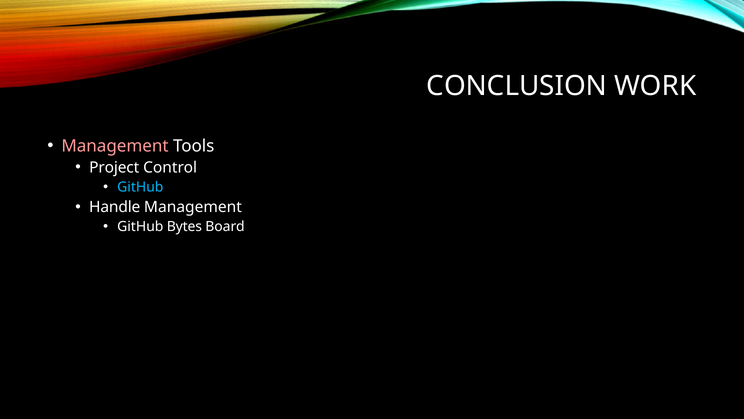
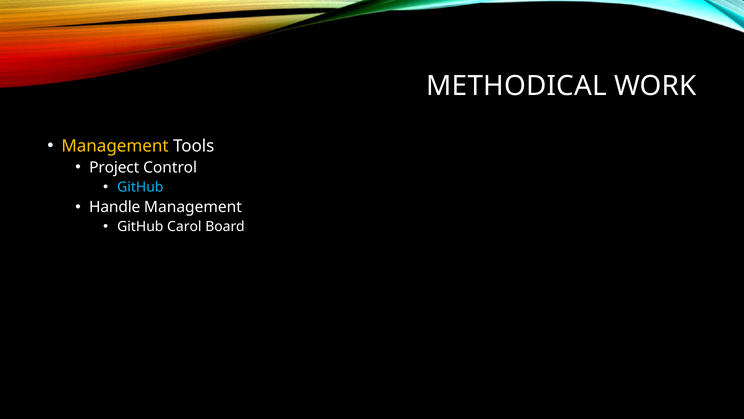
CONCLUSION: CONCLUSION -> METHODICAL
Management at (115, 146) colour: pink -> yellow
Bytes: Bytes -> Carol
